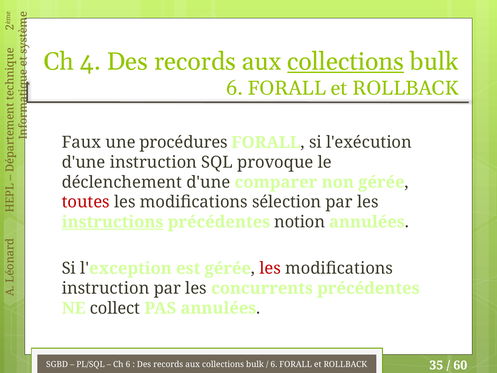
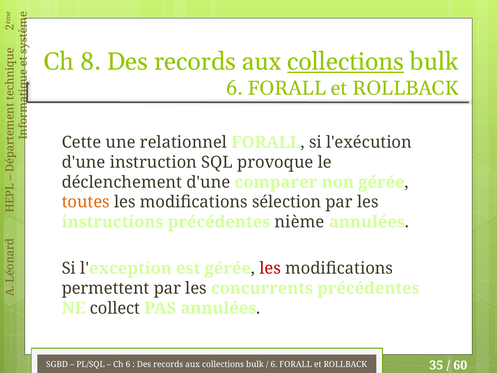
4: 4 -> 8
Faux: Faux -> Cette
procédures: procédures -> relationnel
toutes colour: red -> orange
instructions underline: present -> none
notion: notion -> nième
instruction at (106, 288): instruction -> permettent
